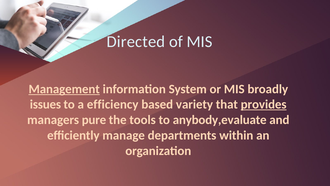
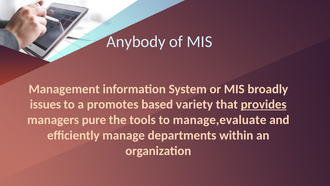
Directed: Directed -> Anybody
Management underline: present -> none
efficiency: efficiency -> promotes
anybody,evaluate: anybody,evaluate -> manage,evaluate
